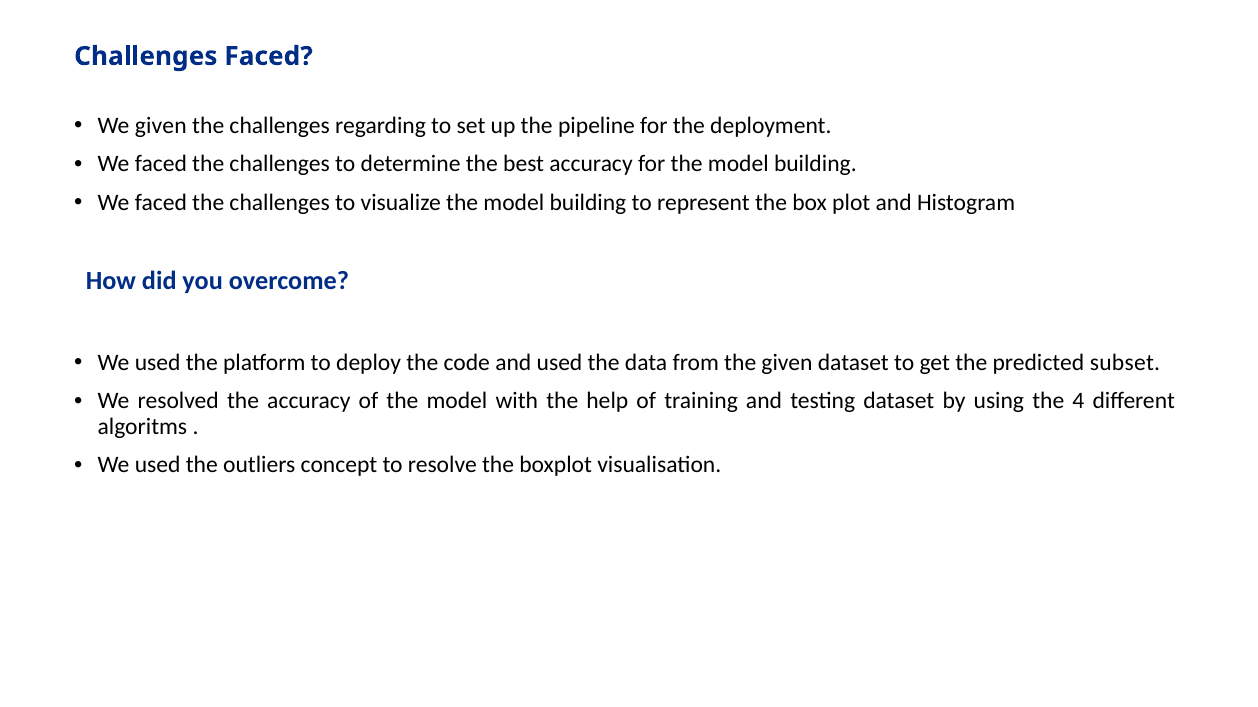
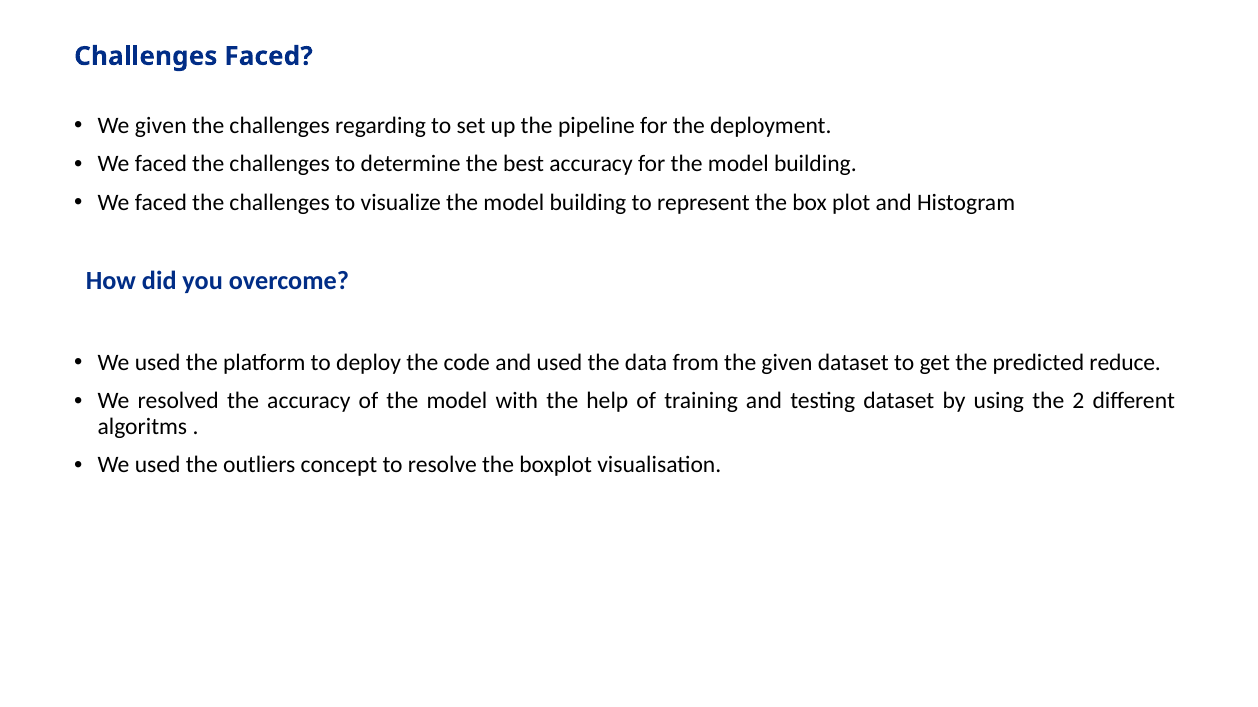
subset: subset -> reduce
4: 4 -> 2
